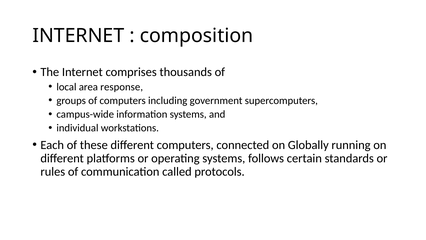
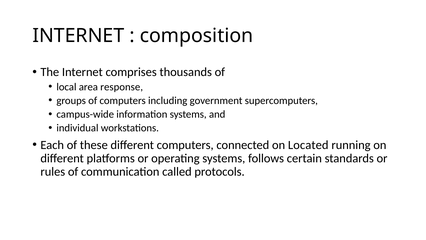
Globally: Globally -> Located
